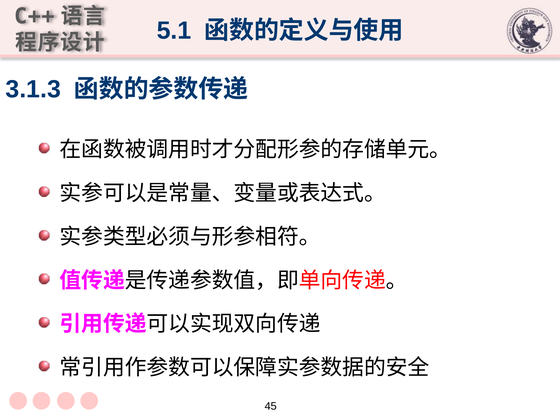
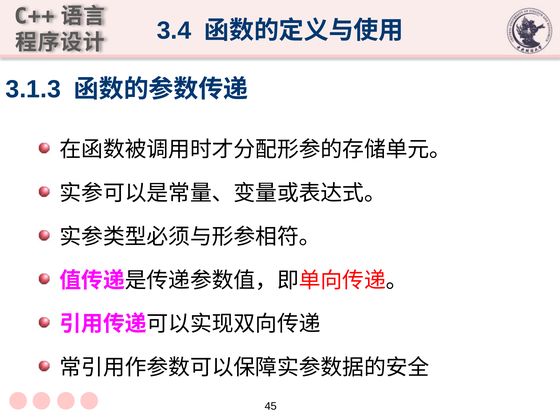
5.1: 5.1 -> 3.4
